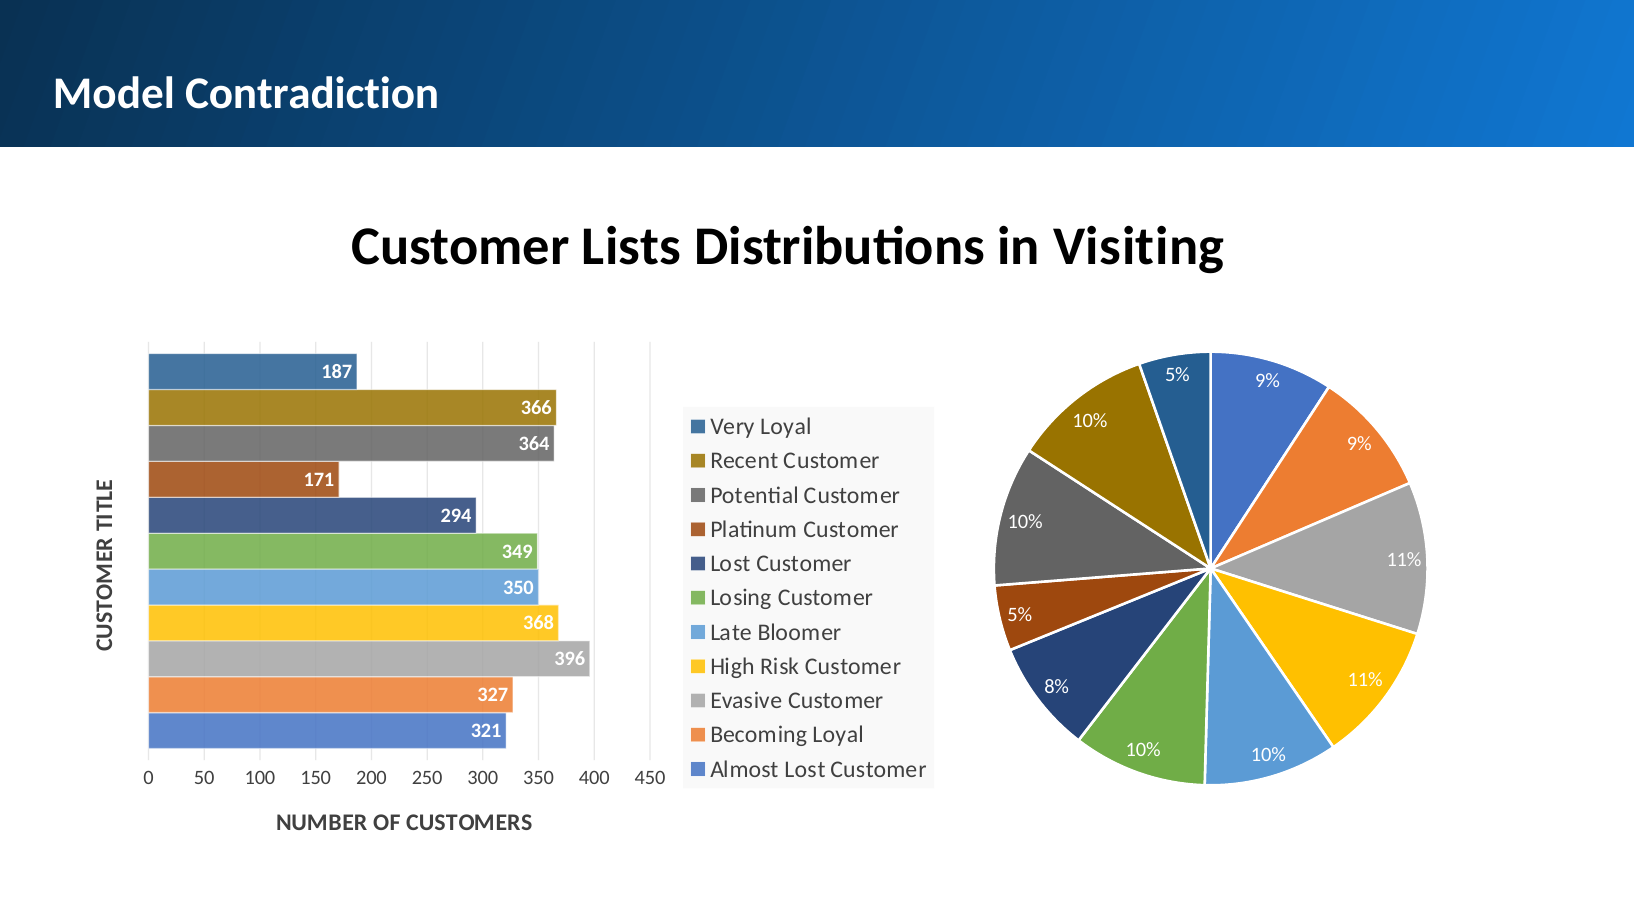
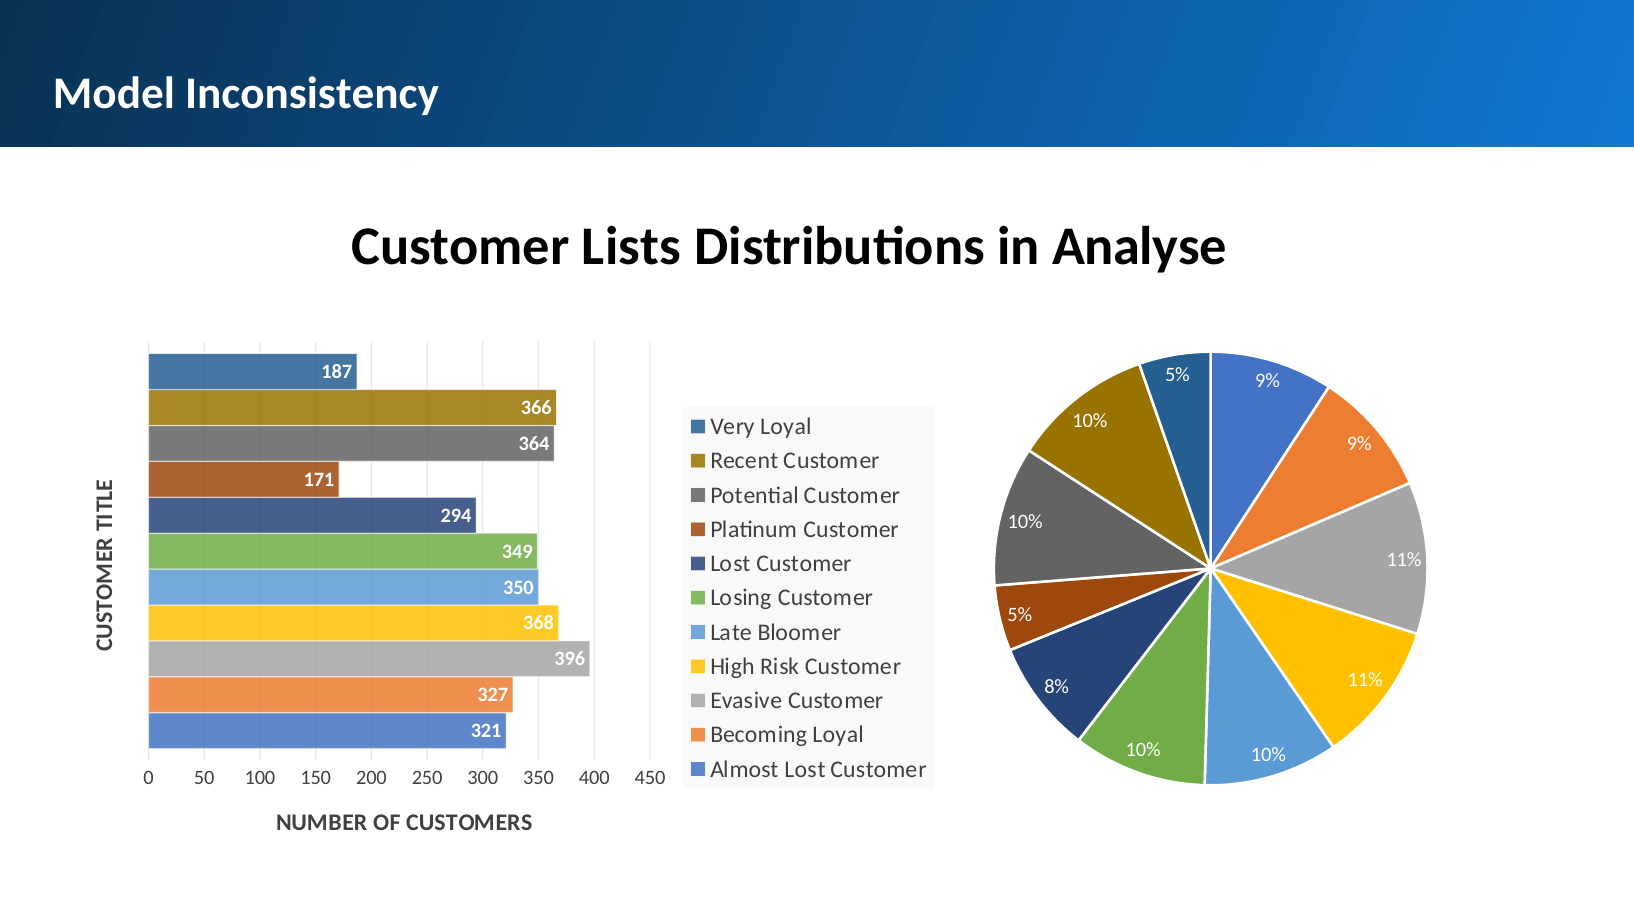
Contradiction: Contradiction -> Inconsistency
Visiting: Visiting -> Analyse
